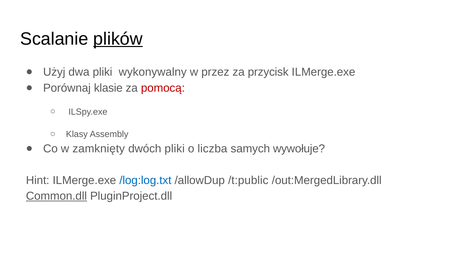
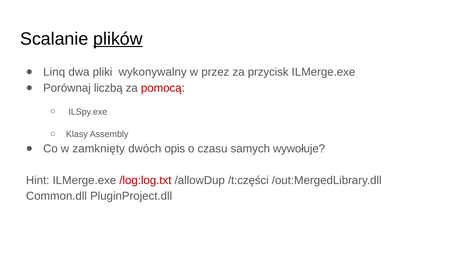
Użyj: Użyj -> Linq
klasie: klasie -> liczbą
dwóch pliki: pliki -> opis
liczba: liczba -> czasu
/log:log.txt colour: blue -> red
/t:public: /t:public -> /t:części
Common.dll underline: present -> none
